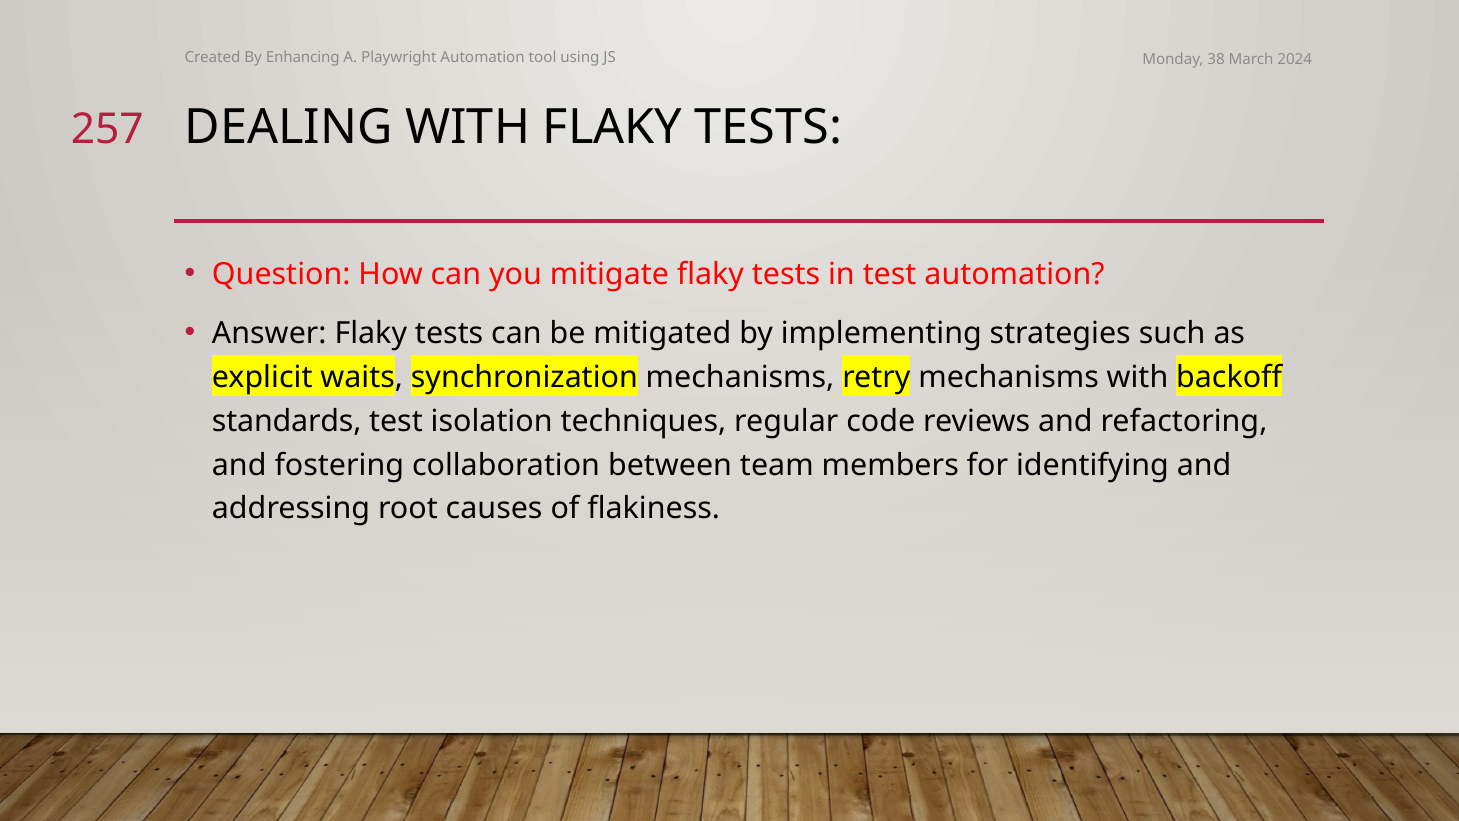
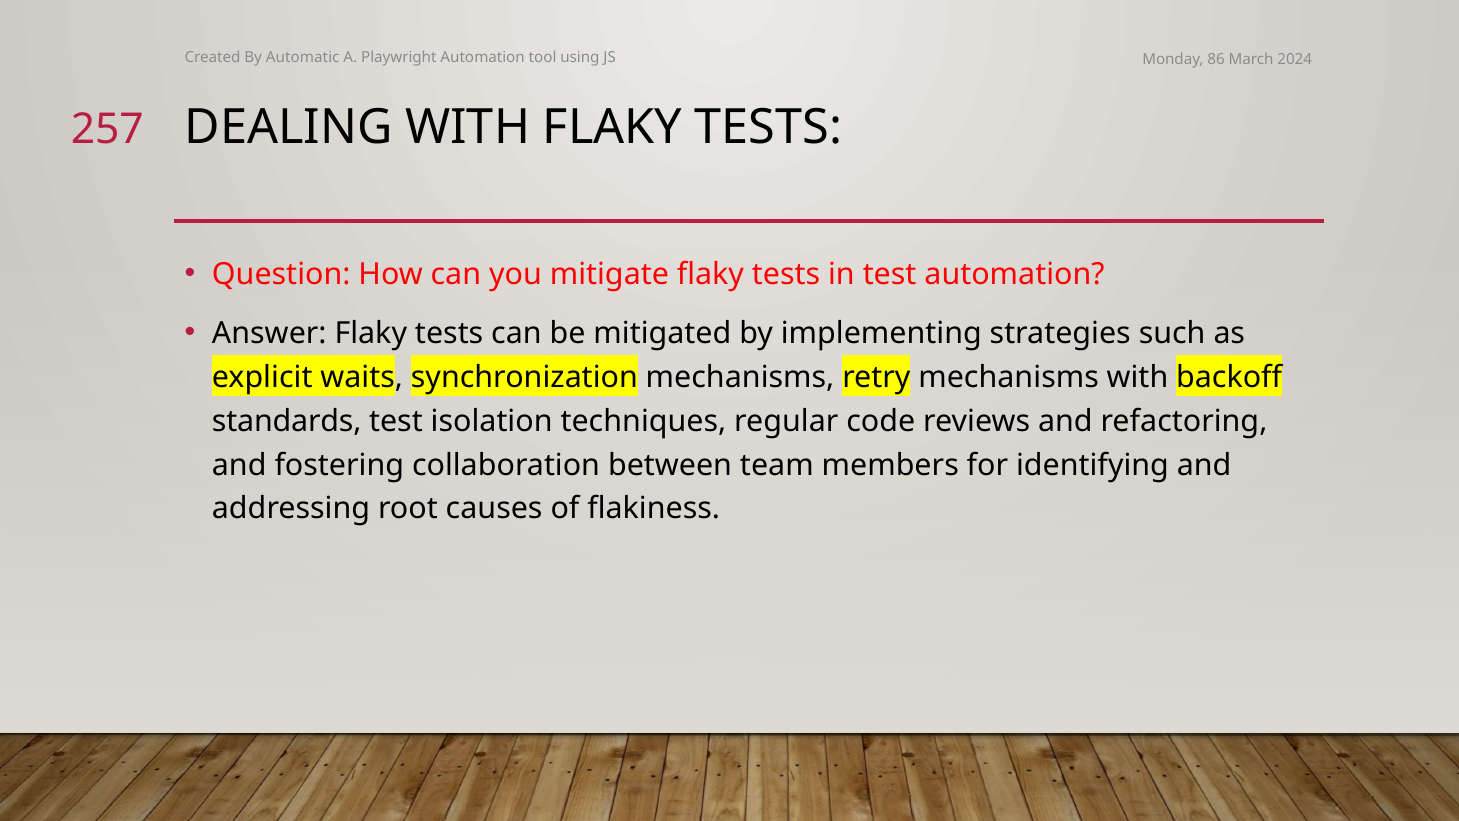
Enhancing: Enhancing -> Automatic
38: 38 -> 86
